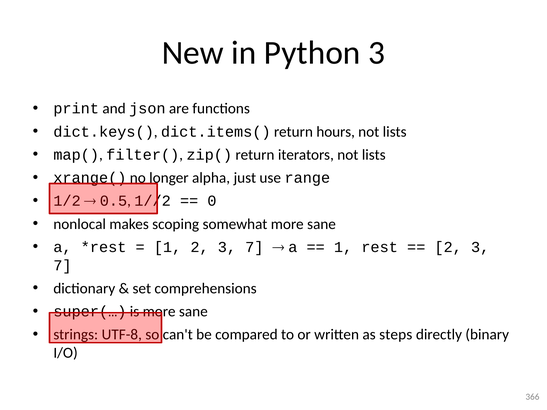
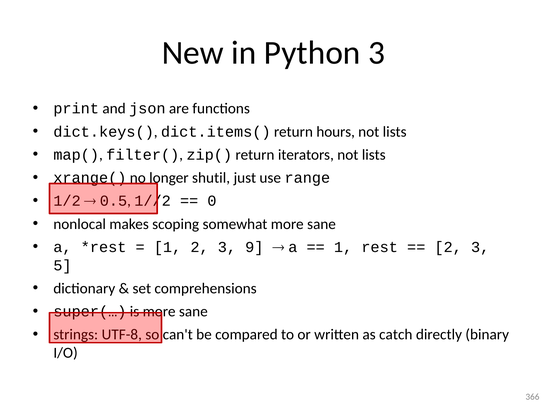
alpha: alpha -> shutil
1 2 3 7: 7 -> 9
7 at (62, 266): 7 -> 5
steps: steps -> catch
